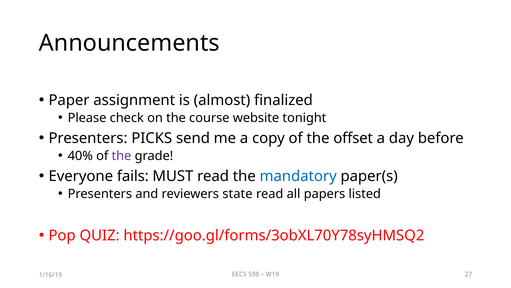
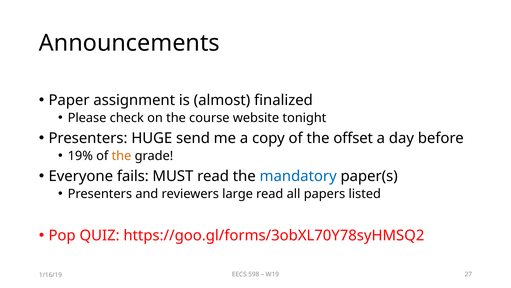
PICKS: PICKS -> HUGE
40%: 40% -> 19%
the at (121, 156) colour: purple -> orange
state: state -> large
